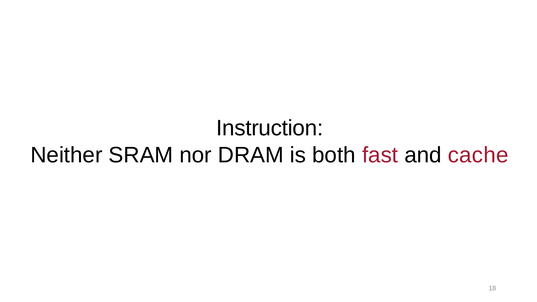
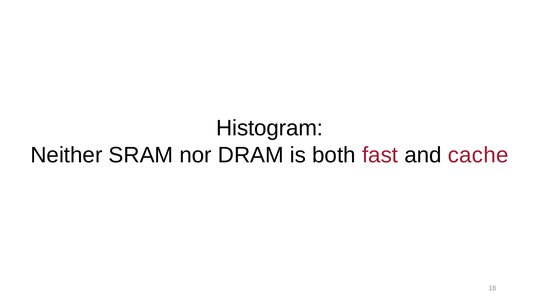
Instruction: Instruction -> Histogram
